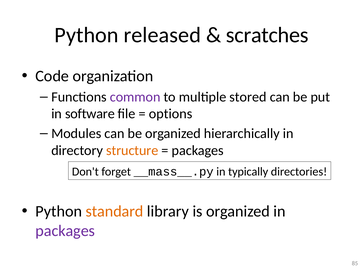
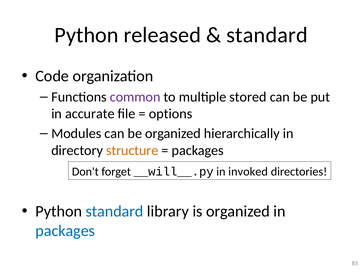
scratches at (267, 35): scratches -> standard
software: software -> accurate
__mass__.py: __mass__.py -> __will__.py
typically: typically -> invoked
standard at (115, 212) colour: orange -> blue
packages at (65, 231) colour: purple -> blue
